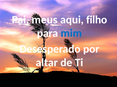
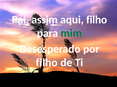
meus: meus -> assim
mim colour: blue -> green
altar at (47, 63): altar -> filho
